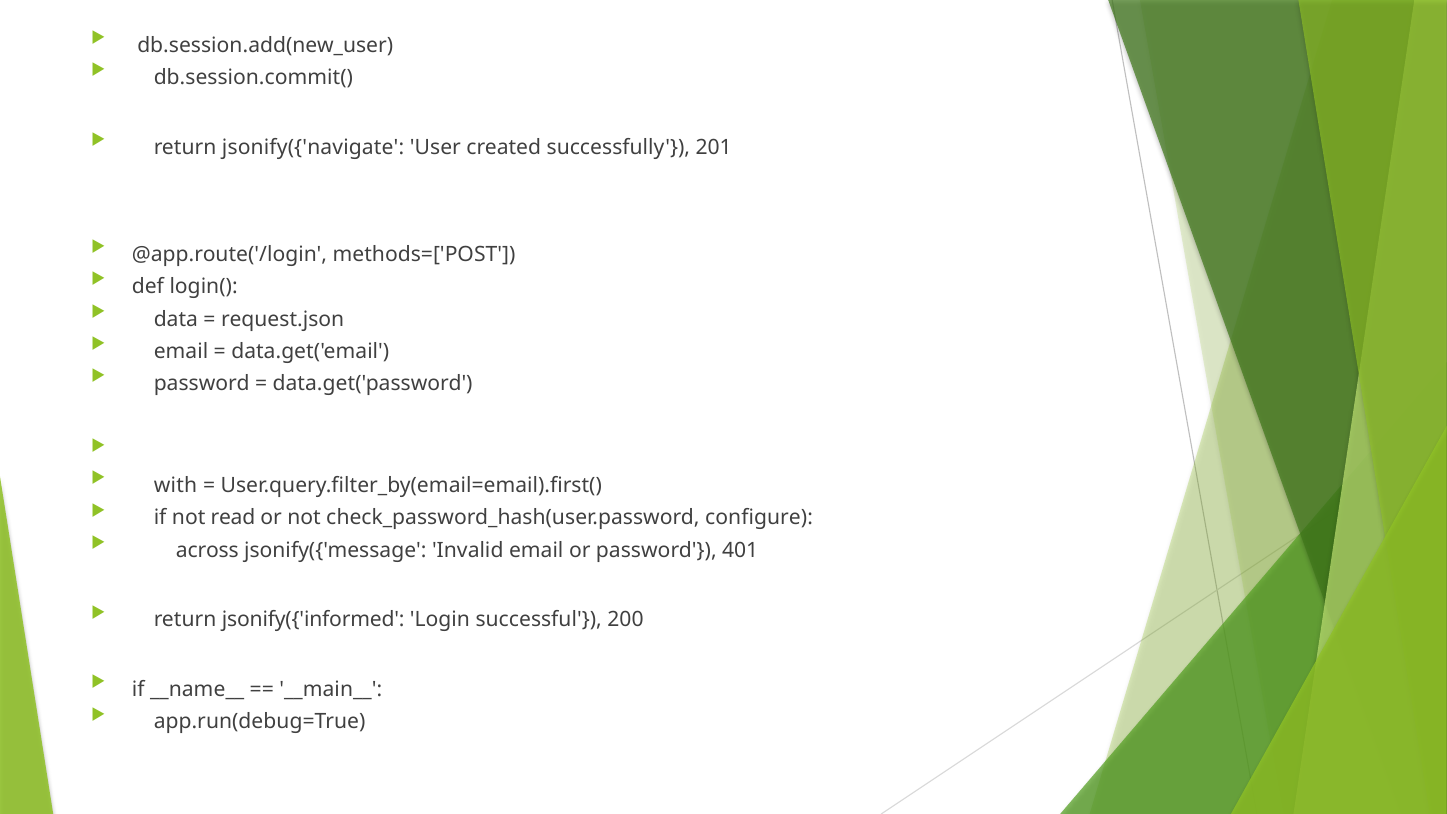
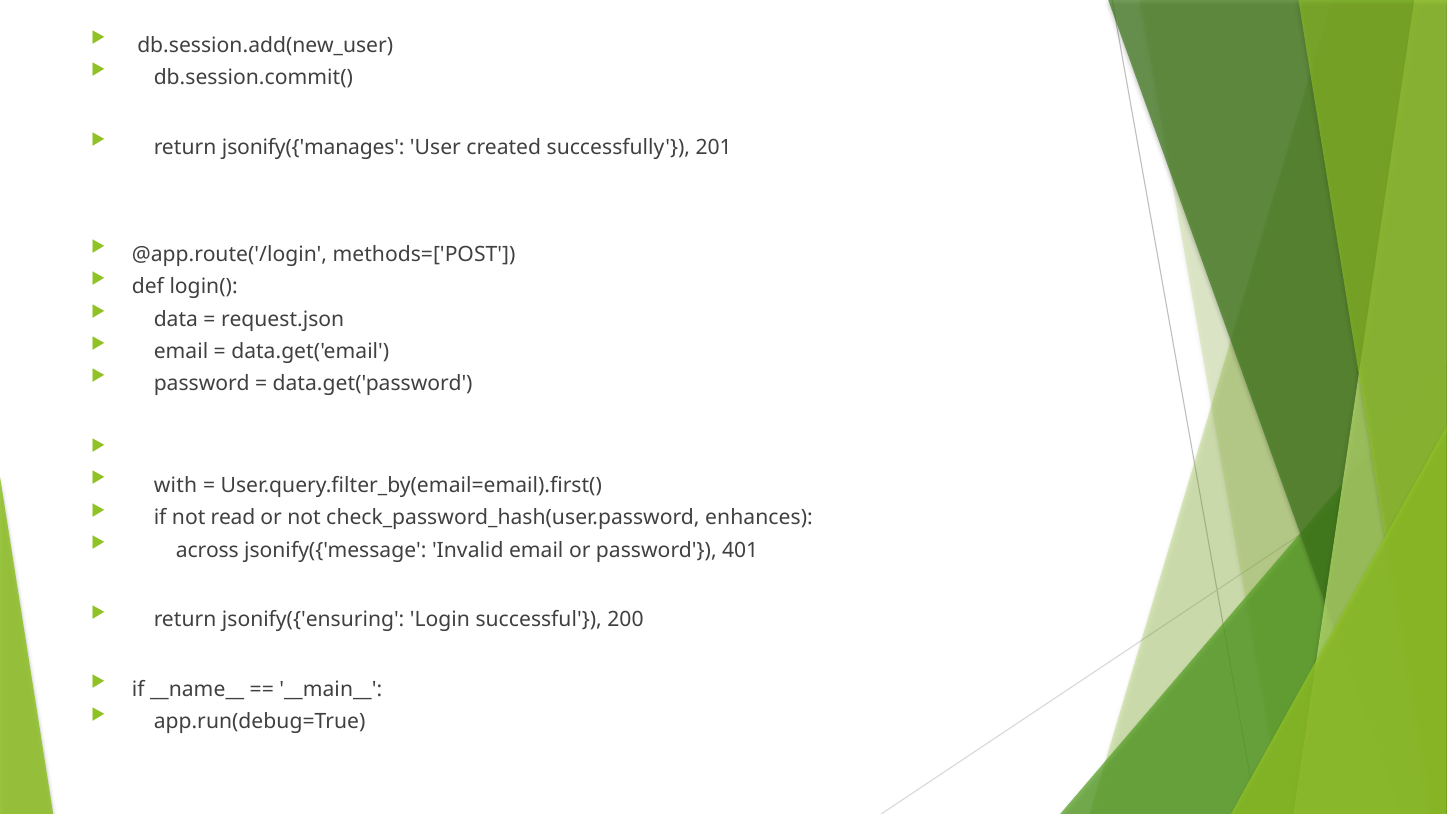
jsonify({'navigate: jsonify({'navigate -> jsonify({'manages
configure: configure -> enhances
jsonify({'informed: jsonify({'informed -> jsonify({'ensuring
